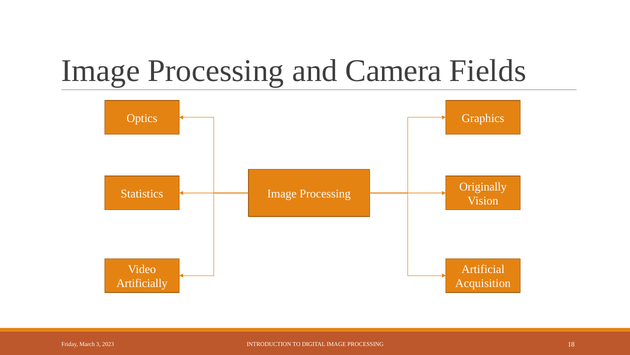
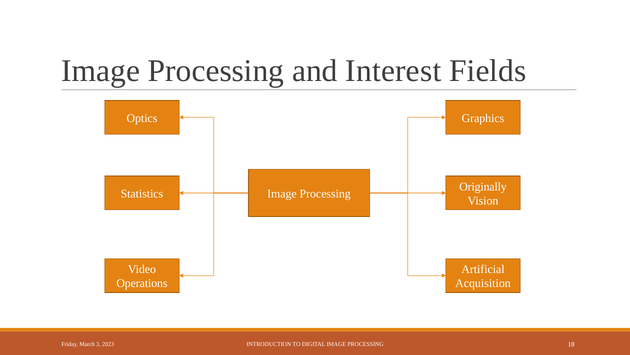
Camera: Camera -> Interest
Artificially: Artificially -> Operations
